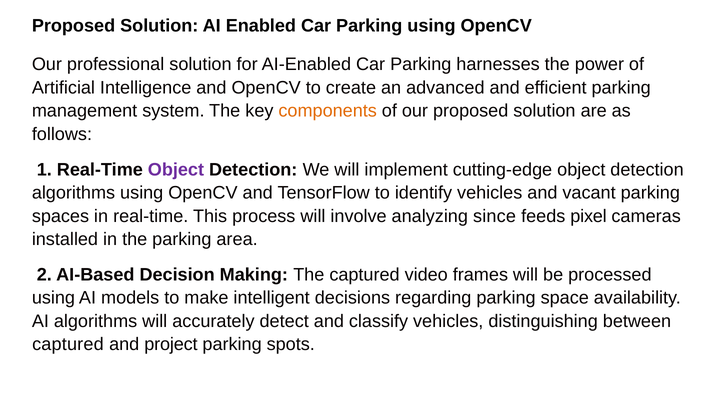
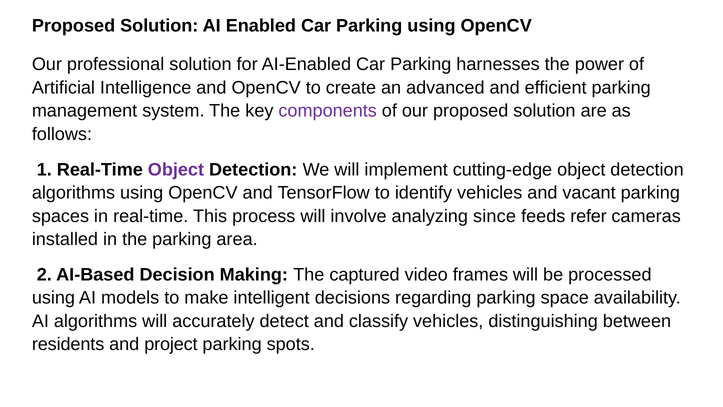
components colour: orange -> purple
pixel: pixel -> refer
captured at (68, 344): captured -> residents
